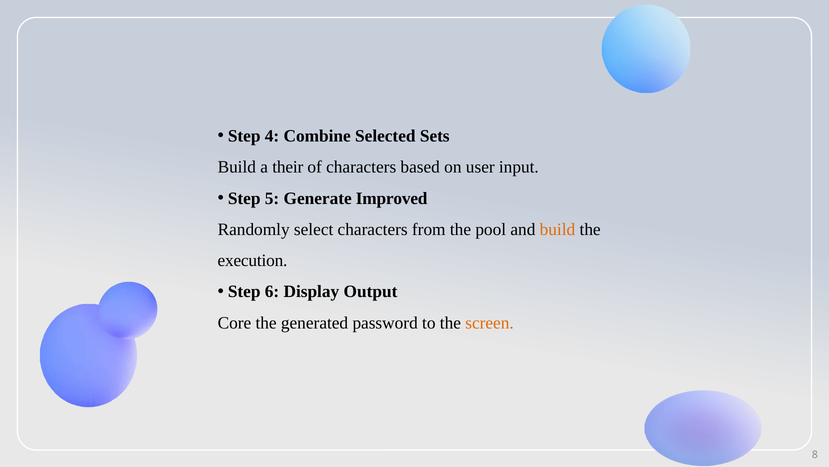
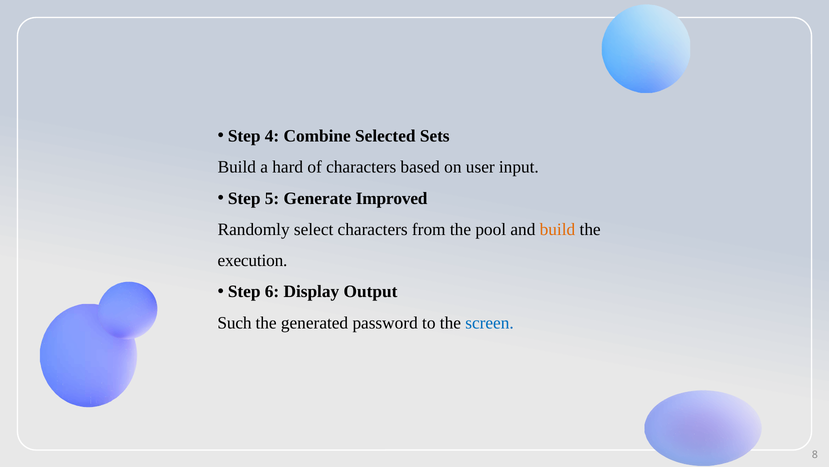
their: their -> hard
Core: Core -> Such
screen colour: orange -> blue
